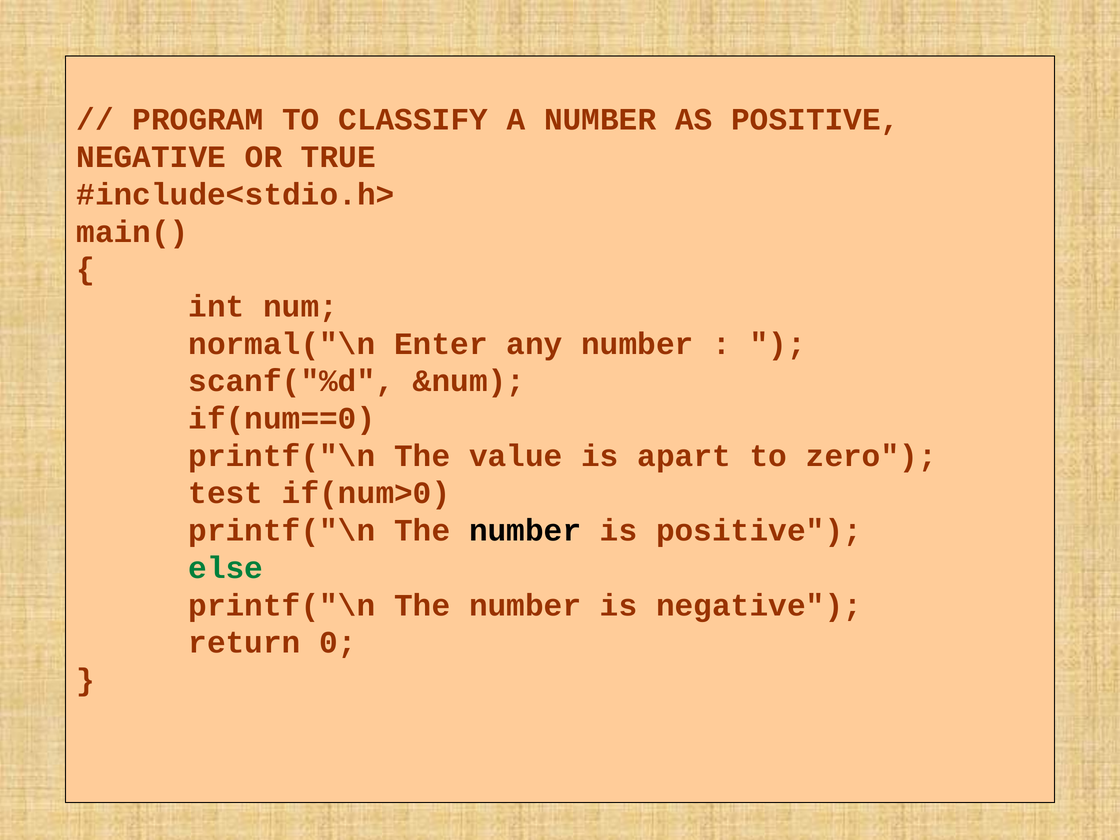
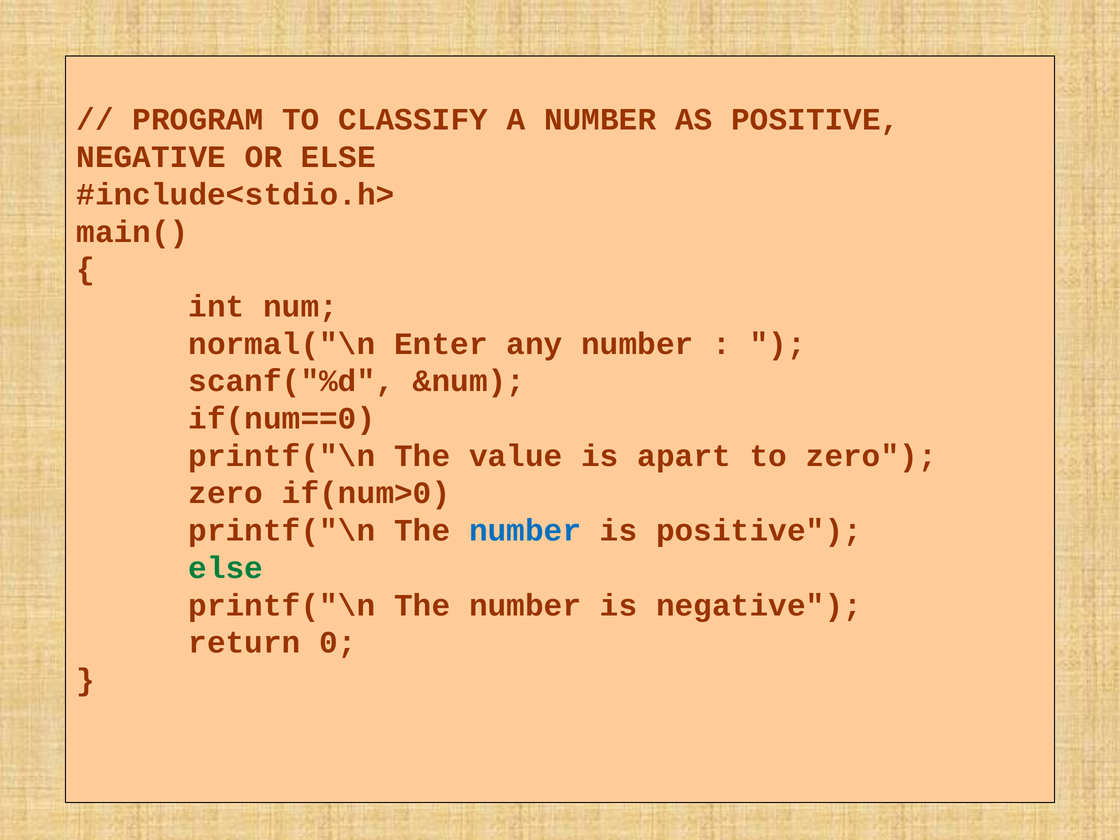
OR TRUE: TRUE -> ELSE
test at (226, 493): test -> zero
number at (525, 531) colour: black -> blue
